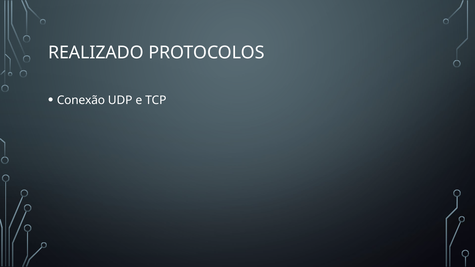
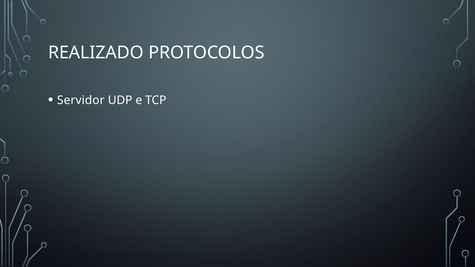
Conexão: Conexão -> Servidor
